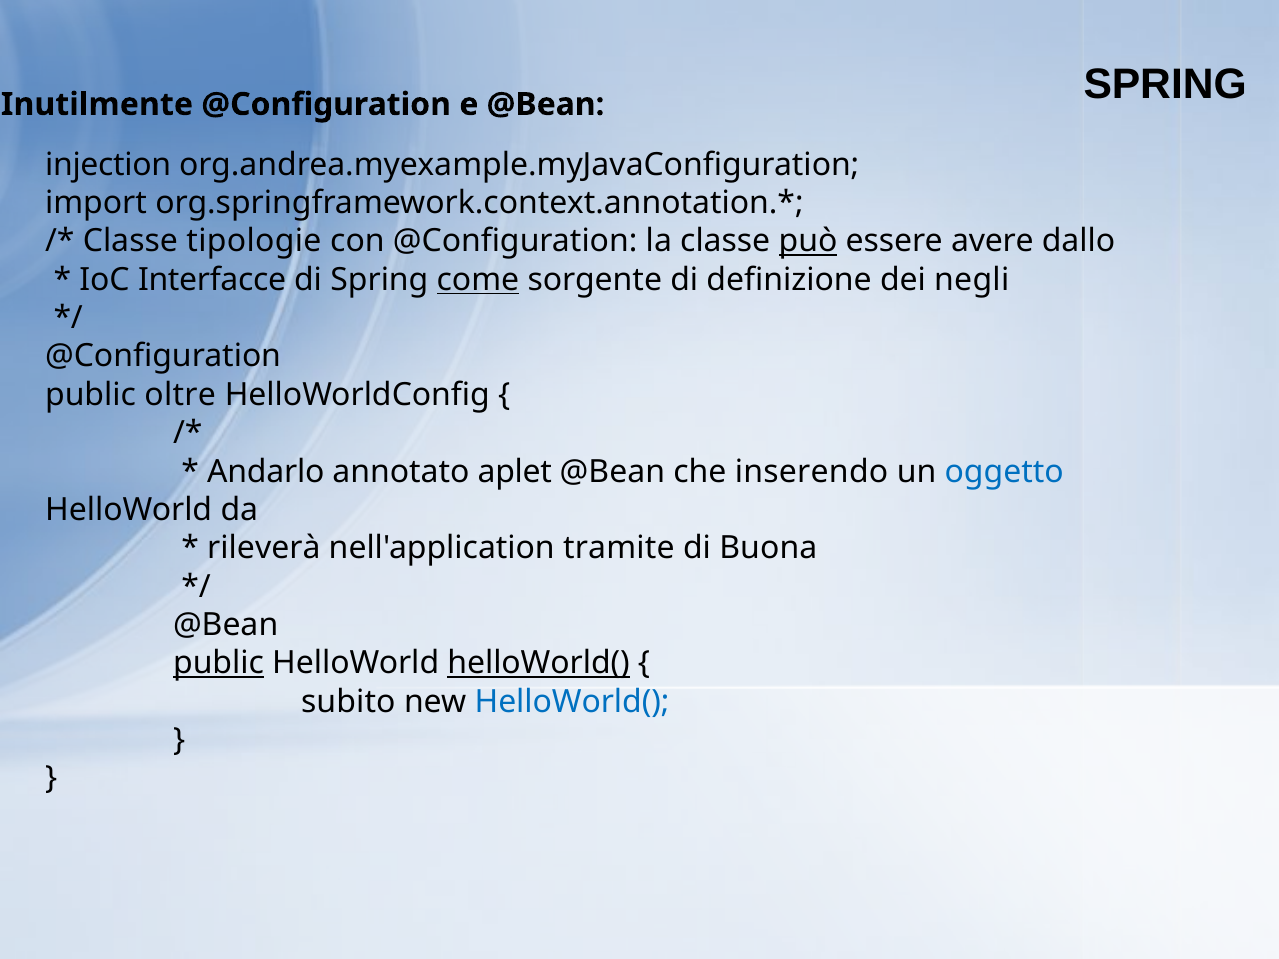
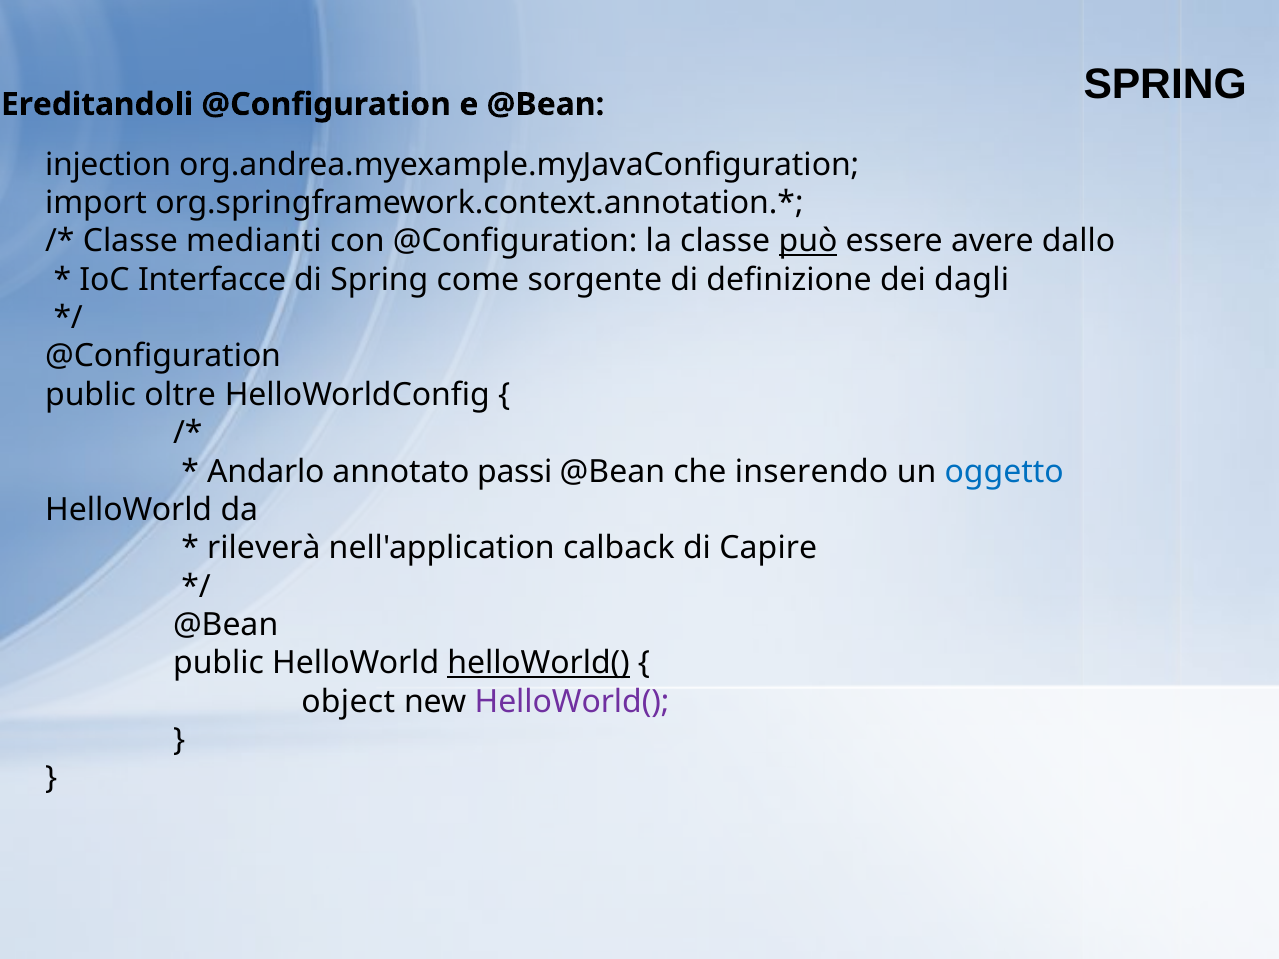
Inutilmente: Inutilmente -> Ereditandoli
tipologie: tipologie -> medianti
come underline: present -> none
negli: negli -> dagli
aplet: aplet -> passi
tramite: tramite -> calback
Buona: Buona -> Capire
public at (219, 663) underline: present -> none
subito: subito -> object
HelloWorld( at (572, 702) colour: blue -> purple
